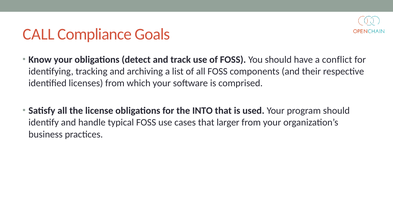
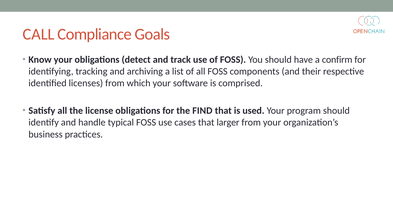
conflict: conflict -> confirm
INTO: INTO -> FIND
